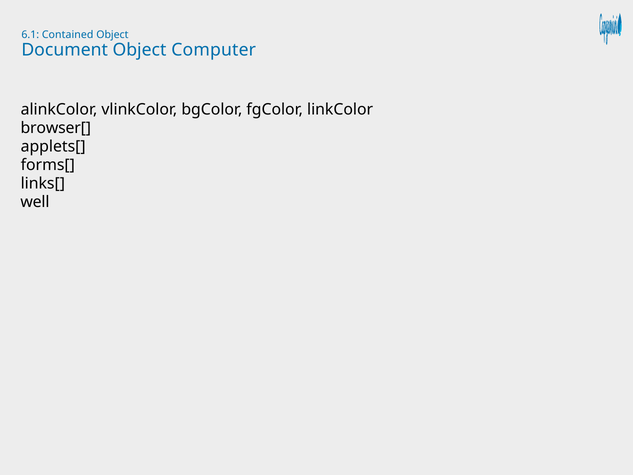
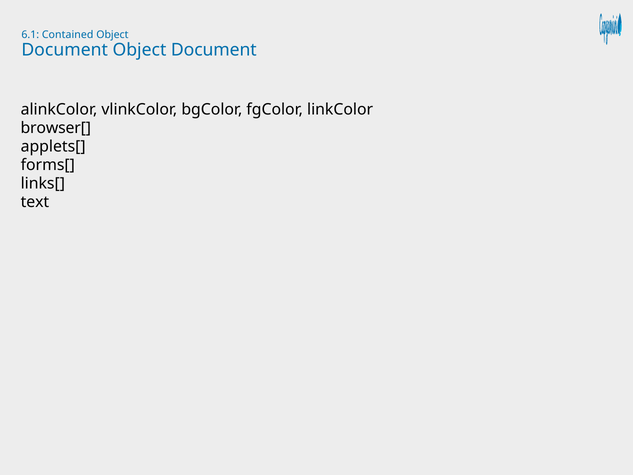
Document Object Computer: Computer -> Document
well: well -> text
